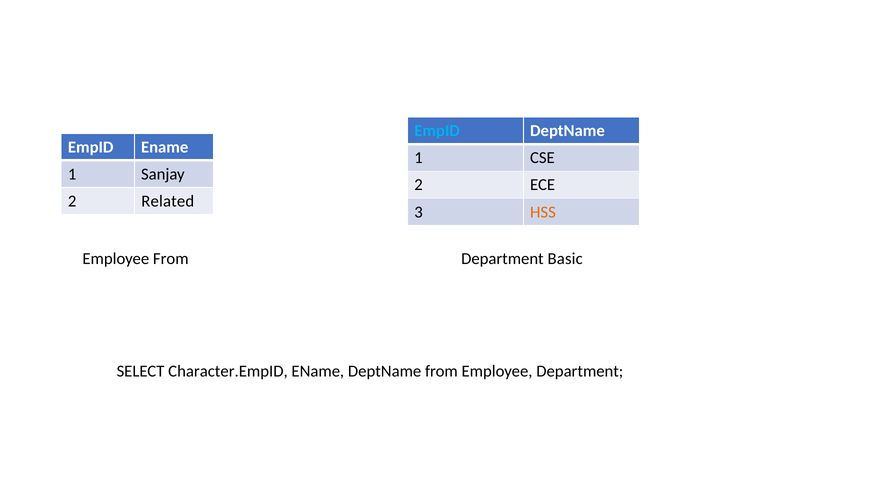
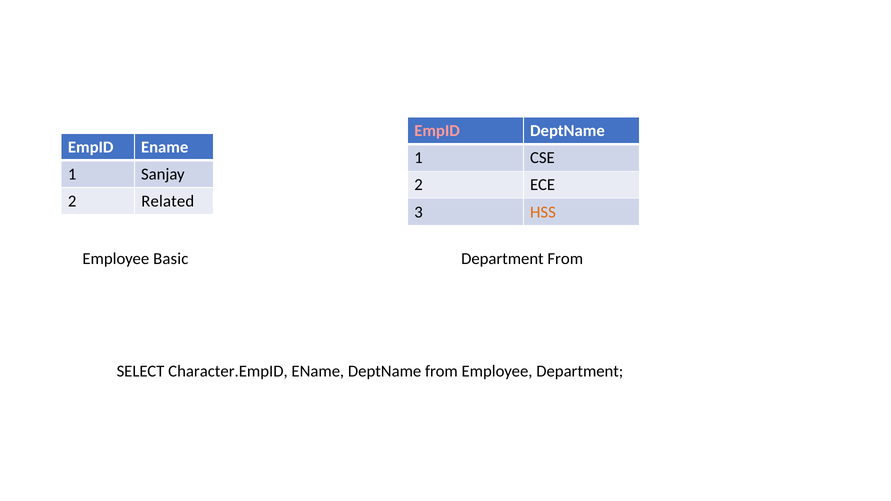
EmpID at (437, 131) colour: light blue -> pink
Employee From: From -> Basic
Department Basic: Basic -> From
